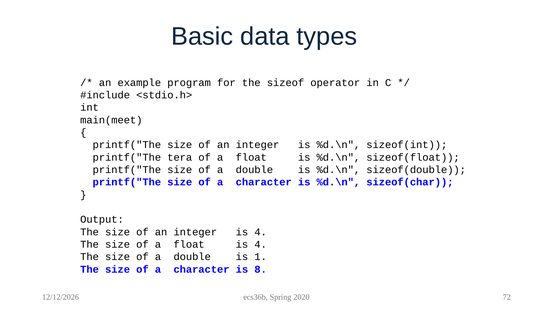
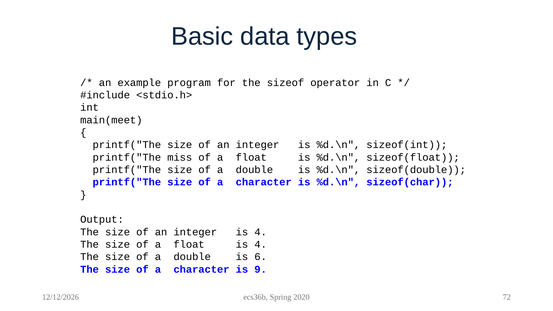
tera: tera -> miss
1: 1 -> 6
8: 8 -> 9
